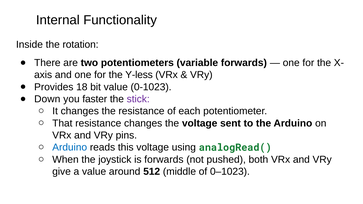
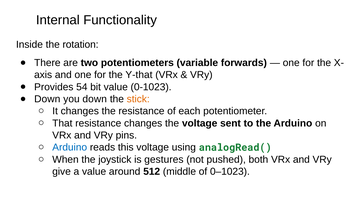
Y-less: Y-less -> Y-that
18: 18 -> 54
you faster: faster -> down
stick colour: purple -> orange
is forwards: forwards -> gestures
